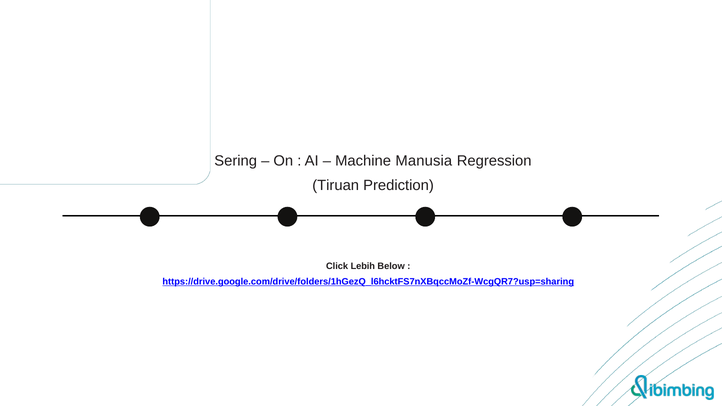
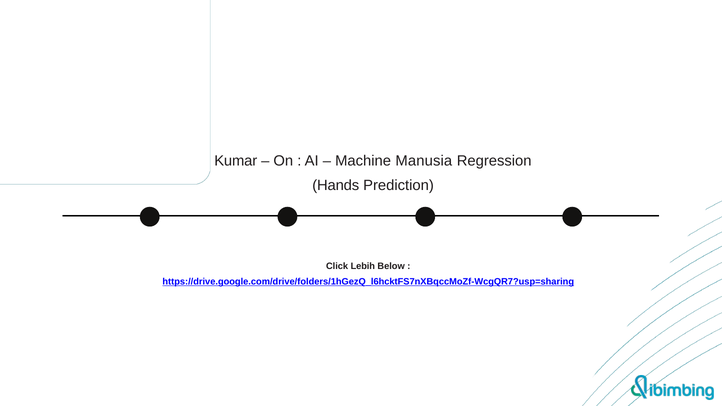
Sering: Sering -> Kumar
Tiruan: Tiruan -> Hands
